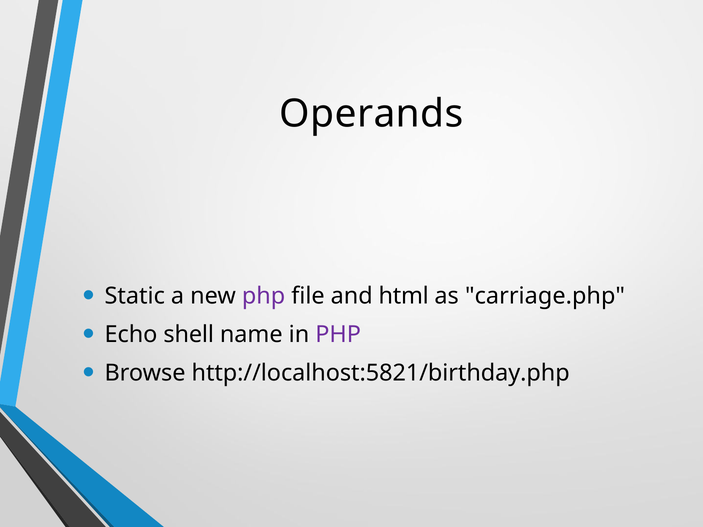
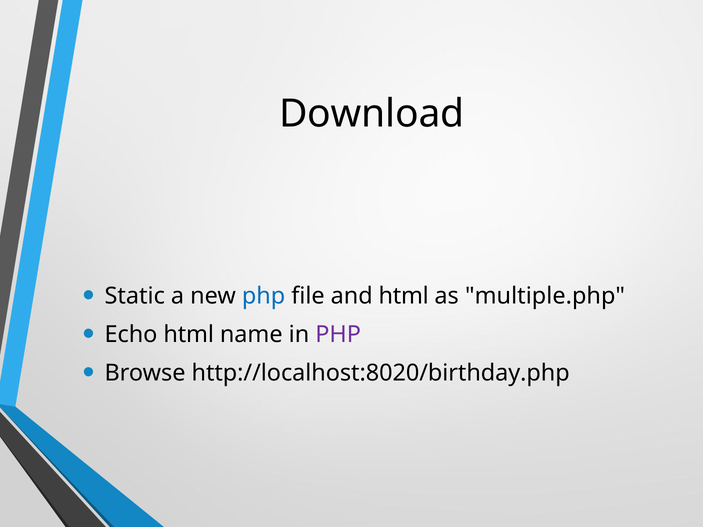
Operands: Operands -> Download
php at (264, 296) colour: purple -> blue
carriage.php: carriage.php -> multiple.php
Echo shell: shell -> html
http://localhost:5821/birthday.php: http://localhost:5821/birthday.php -> http://localhost:8020/birthday.php
